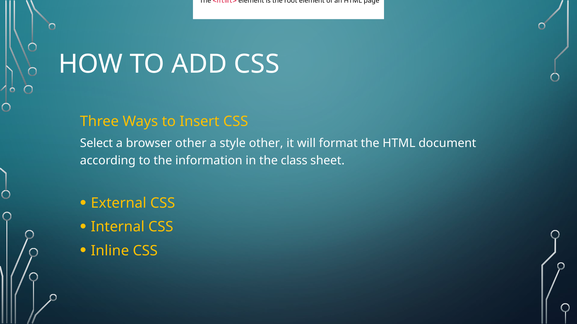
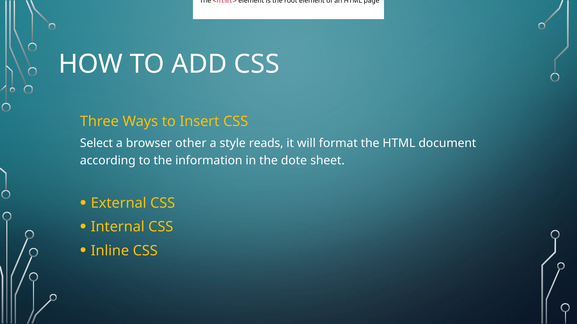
style other: other -> reads
class: class -> dote
